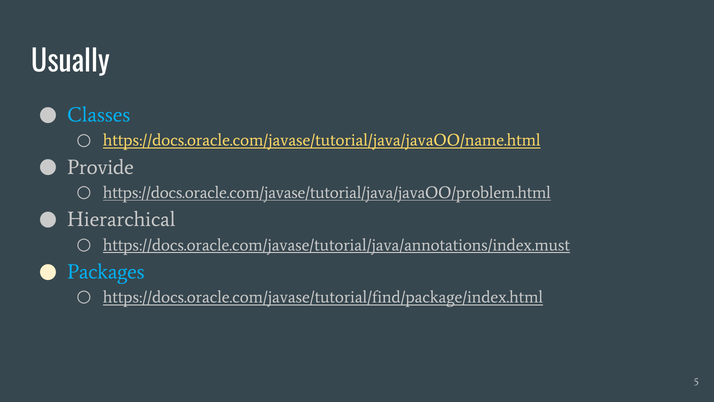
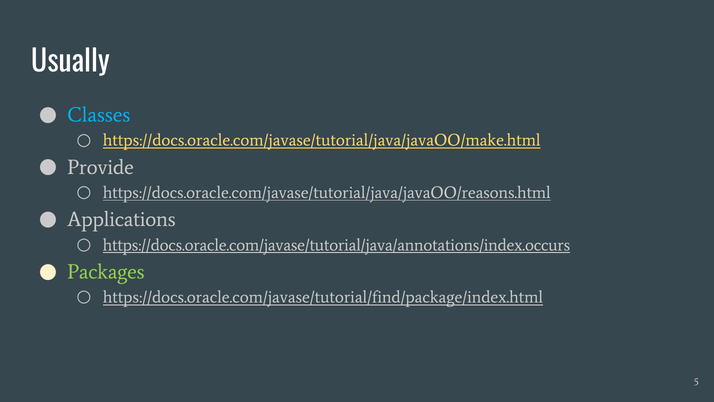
https://docs.oracle.com/javase/tutorial/java/javaOO/name.html: https://docs.oracle.com/javase/tutorial/java/javaOO/name.html -> https://docs.oracle.com/javase/tutorial/java/javaOO/make.html
https://docs.oracle.com/javase/tutorial/java/javaOO/problem.html: https://docs.oracle.com/javase/tutorial/java/javaOO/problem.html -> https://docs.oracle.com/javase/tutorial/java/javaOO/reasons.html
Hierarchical: Hierarchical -> Applications
https://docs.oracle.com/javase/tutorial/java/annotations/index.must: https://docs.oracle.com/javase/tutorial/java/annotations/index.must -> https://docs.oracle.com/javase/tutorial/java/annotations/index.occurs
Packages colour: light blue -> light green
